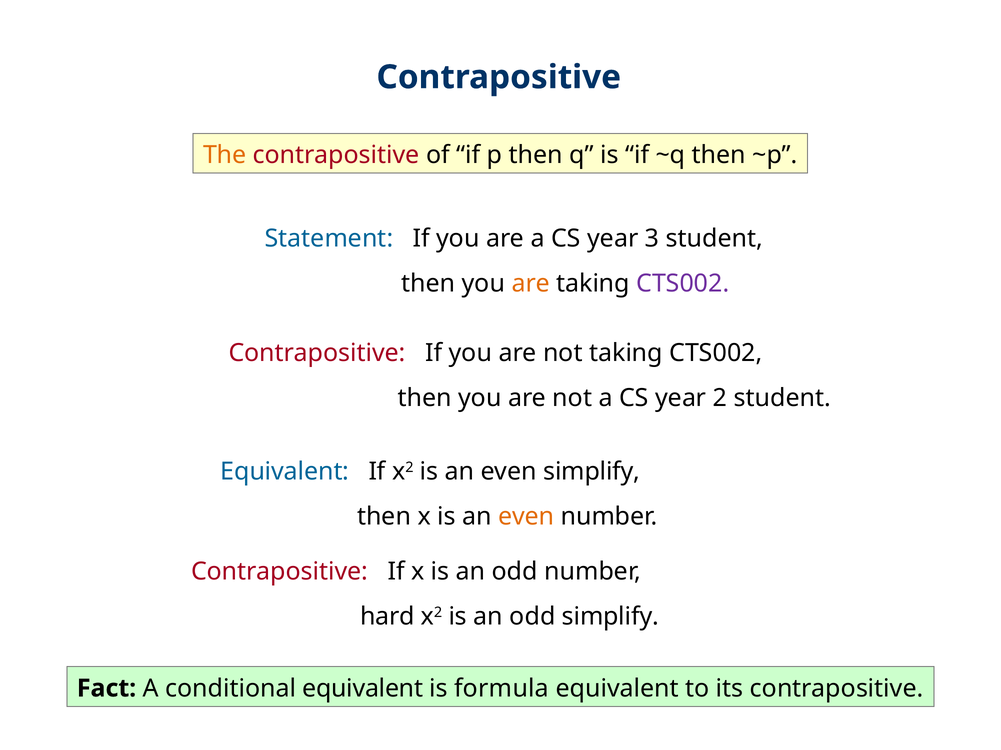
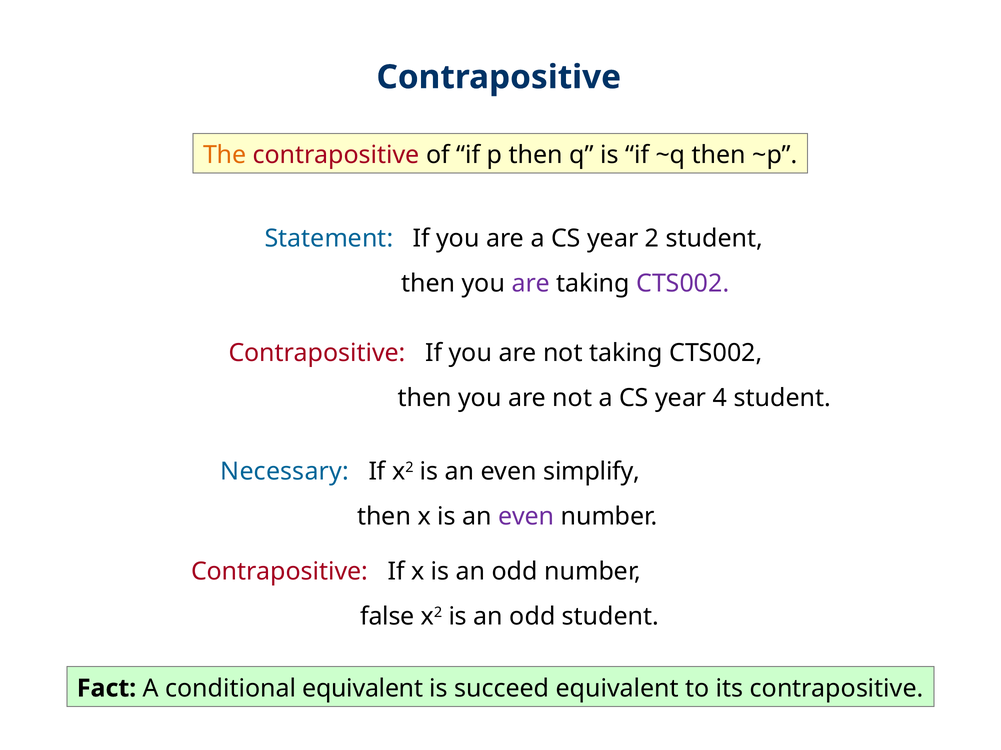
3: 3 -> 2
are at (531, 284) colour: orange -> purple
2: 2 -> 4
Equivalent at (285, 472): Equivalent -> Necessary
even at (526, 517) colour: orange -> purple
hard: hard -> false
odd simplify: simplify -> student
formula: formula -> succeed
